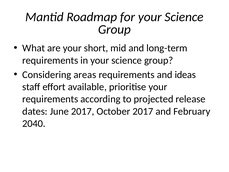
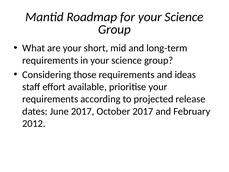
areas: areas -> those
2040: 2040 -> 2012
